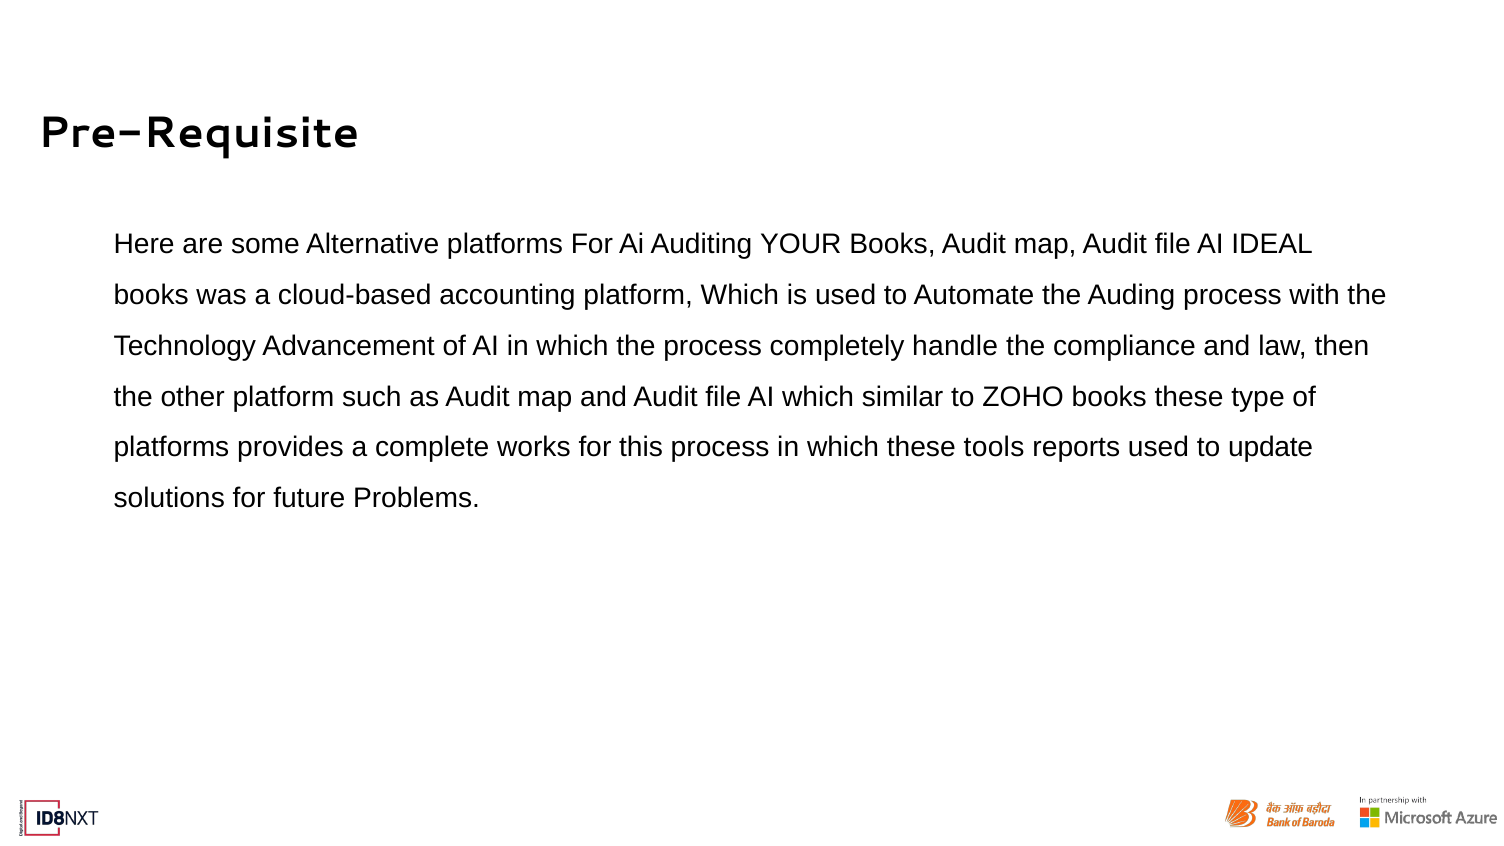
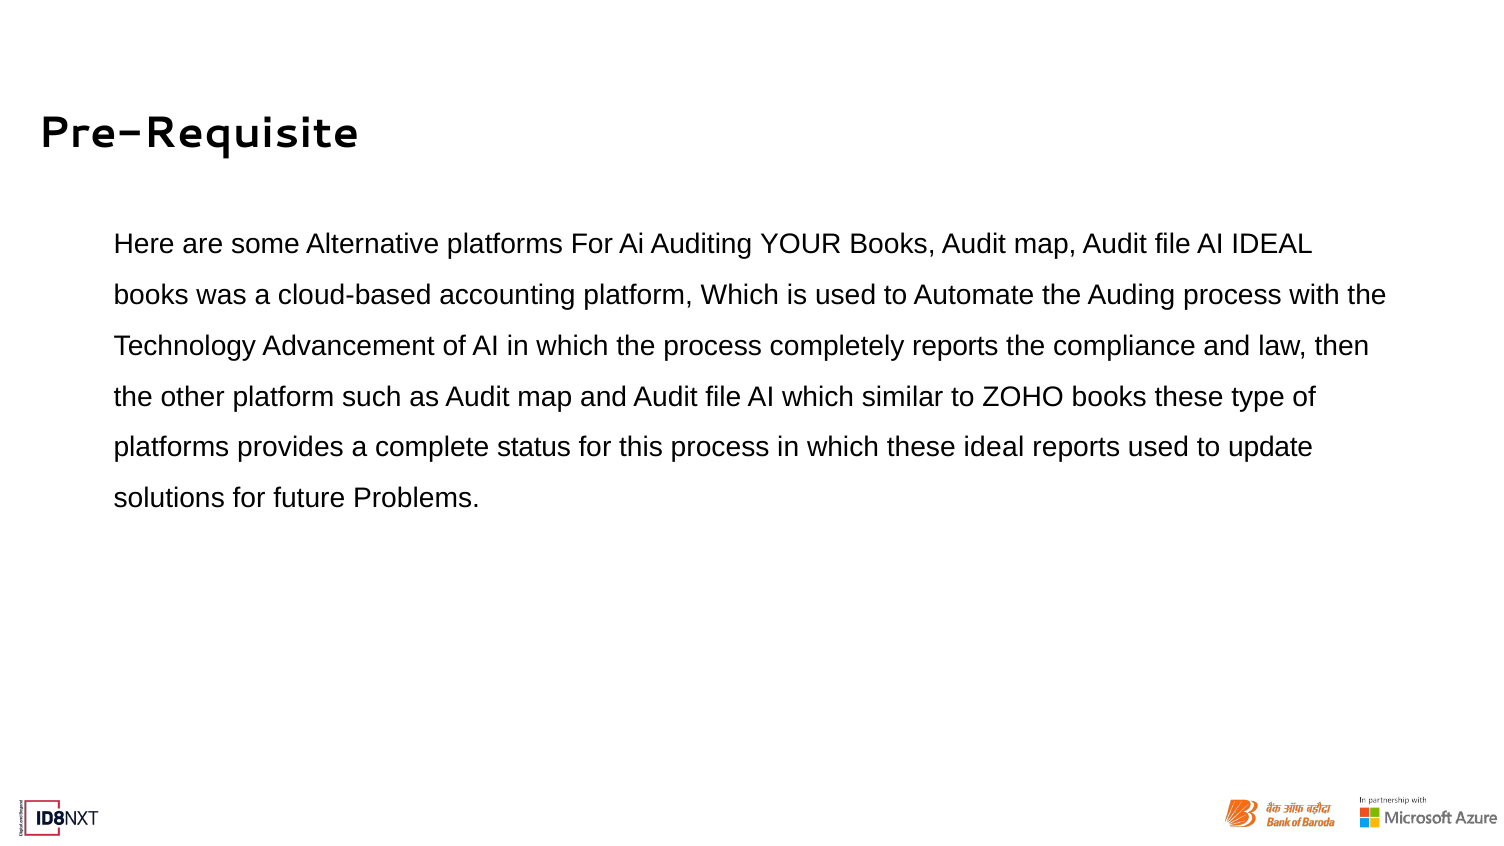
completely handle: handle -> reports
works: works -> status
these tools: tools -> ideal
